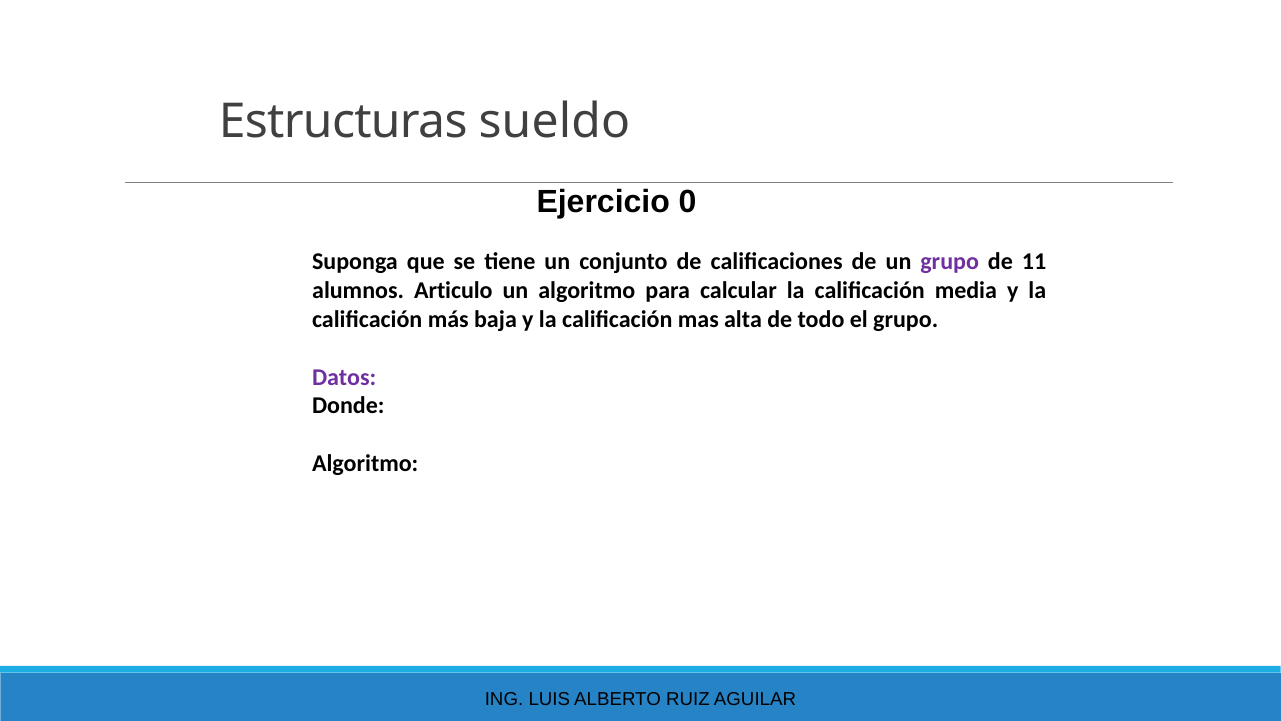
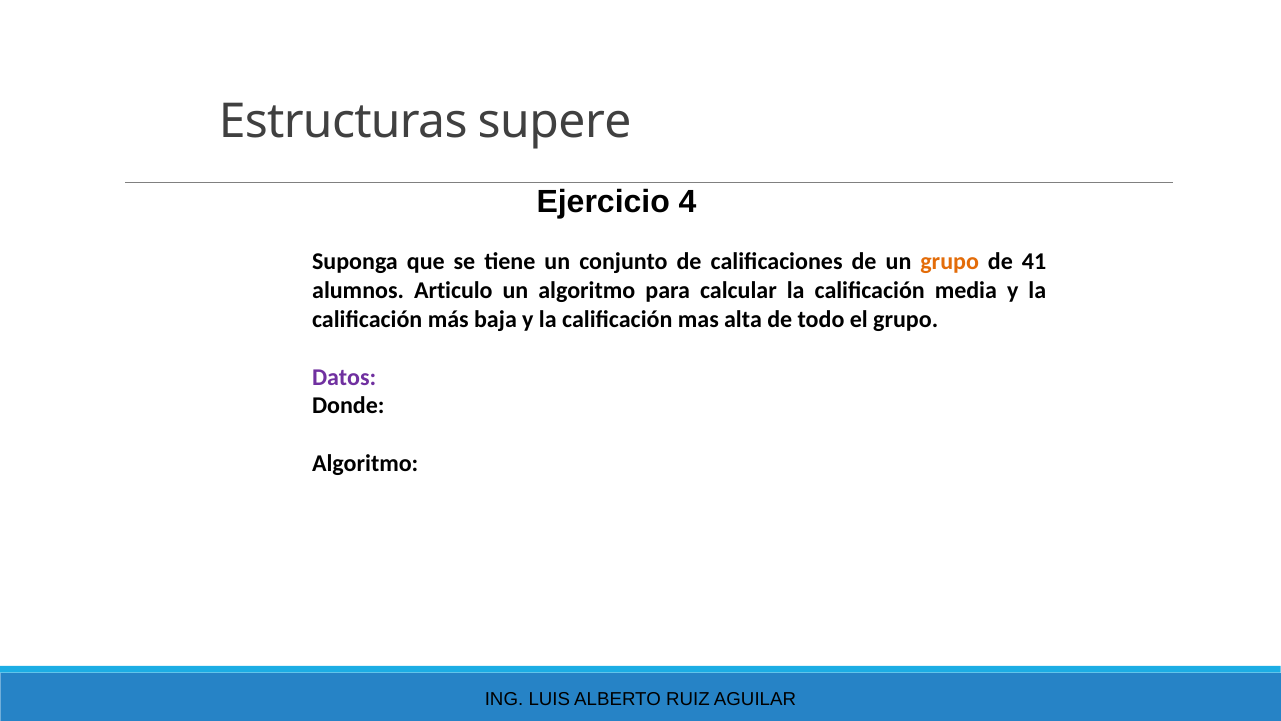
sueldo: sueldo -> supere
0: 0 -> 4
grupo at (950, 262) colour: purple -> orange
11: 11 -> 41
